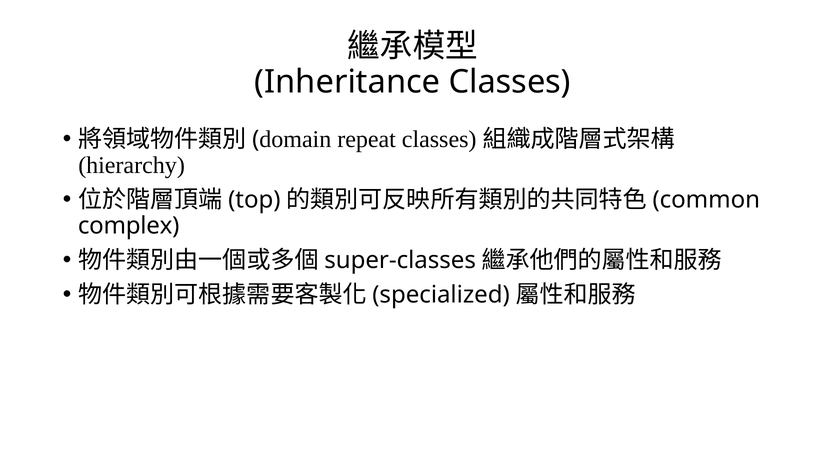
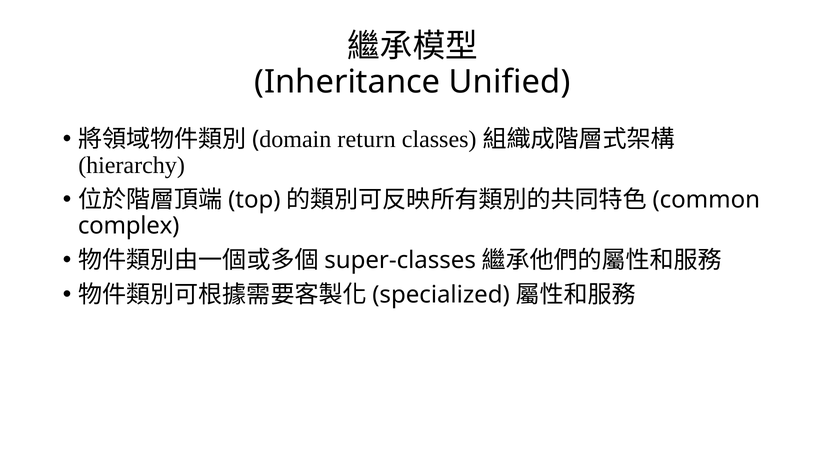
Inheritance Classes: Classes -> Unified
repeat: repeat -> return
